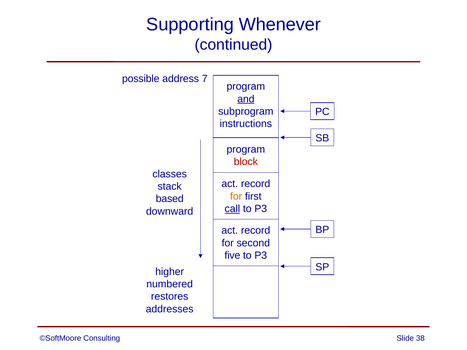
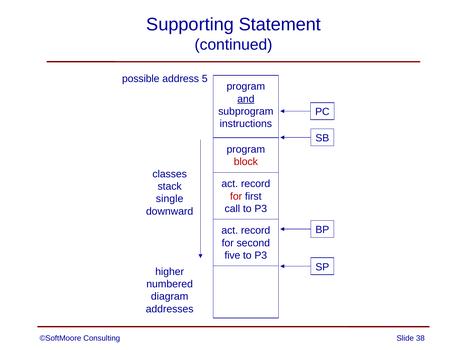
Whenever: Whenever -> Statement
7: 7 -> 5
for at (236, 196) colour: orange -> red
based: based -> single
call underline: present -> none
restores: restores -> diagram
